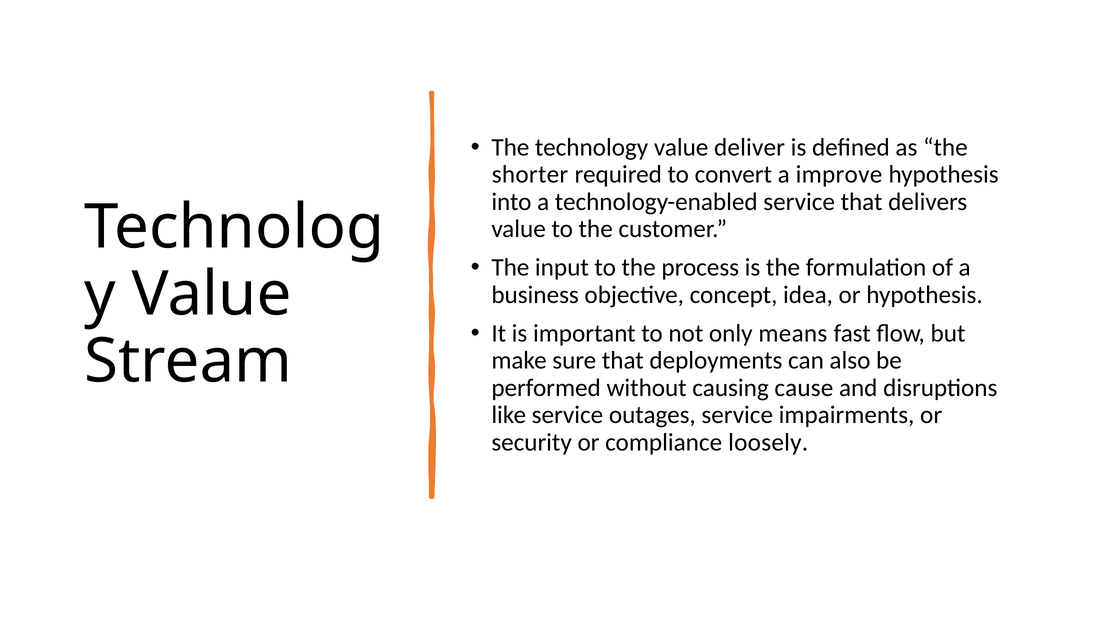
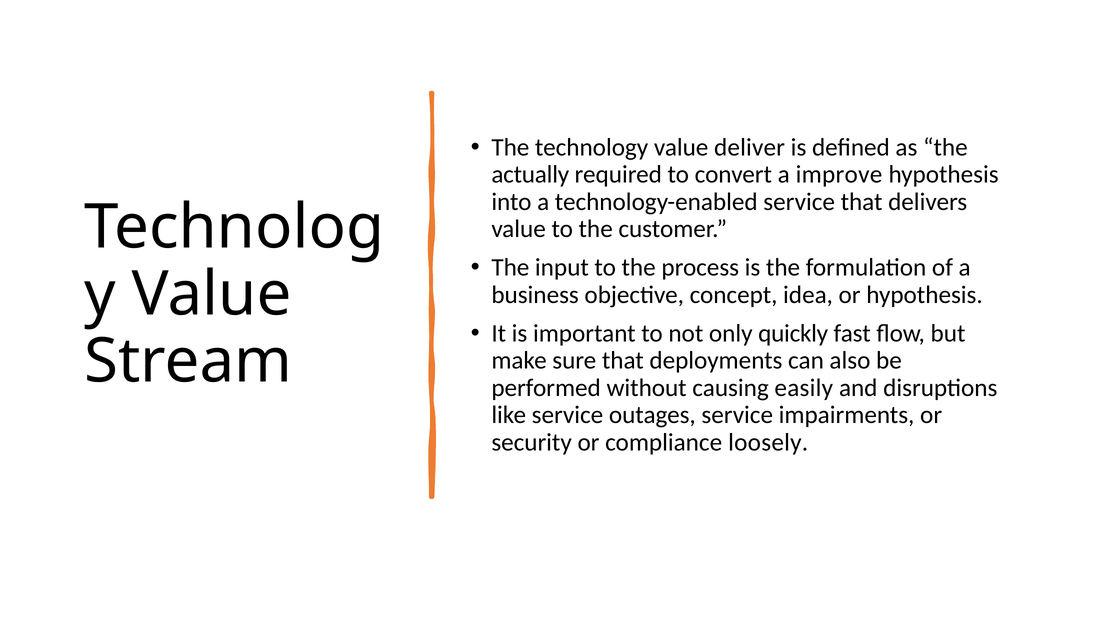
shorter: shorter -> actually
means: means -> quickly
cause: cause -> easily
